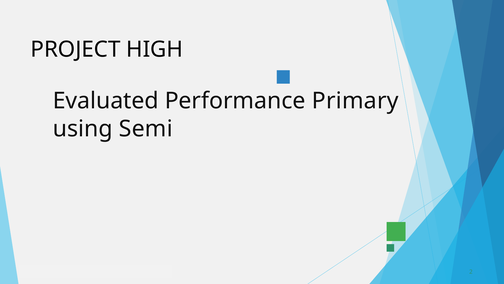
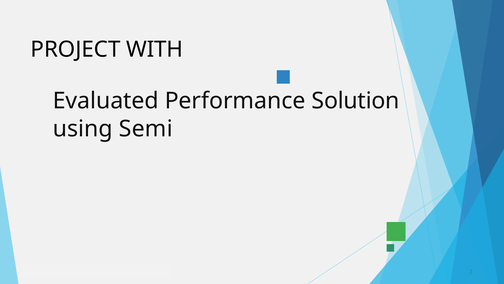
HIGH: HIGH -> WITH
Primary: Primary -> Solution
